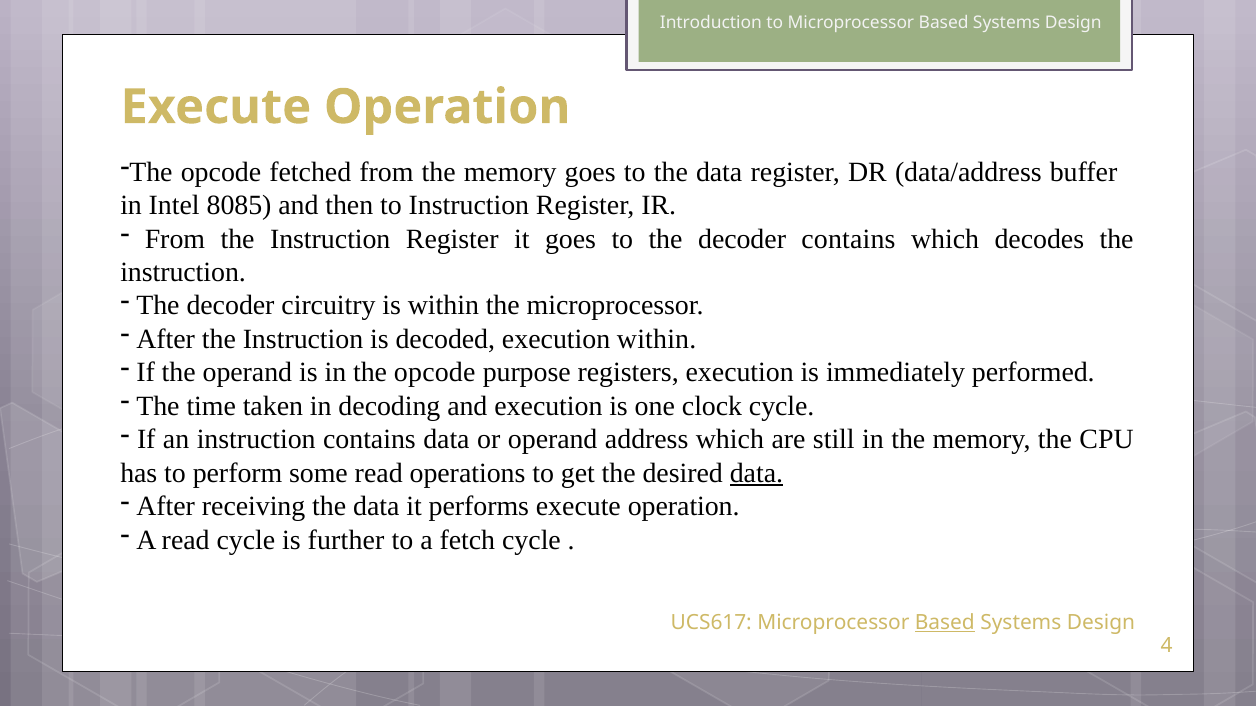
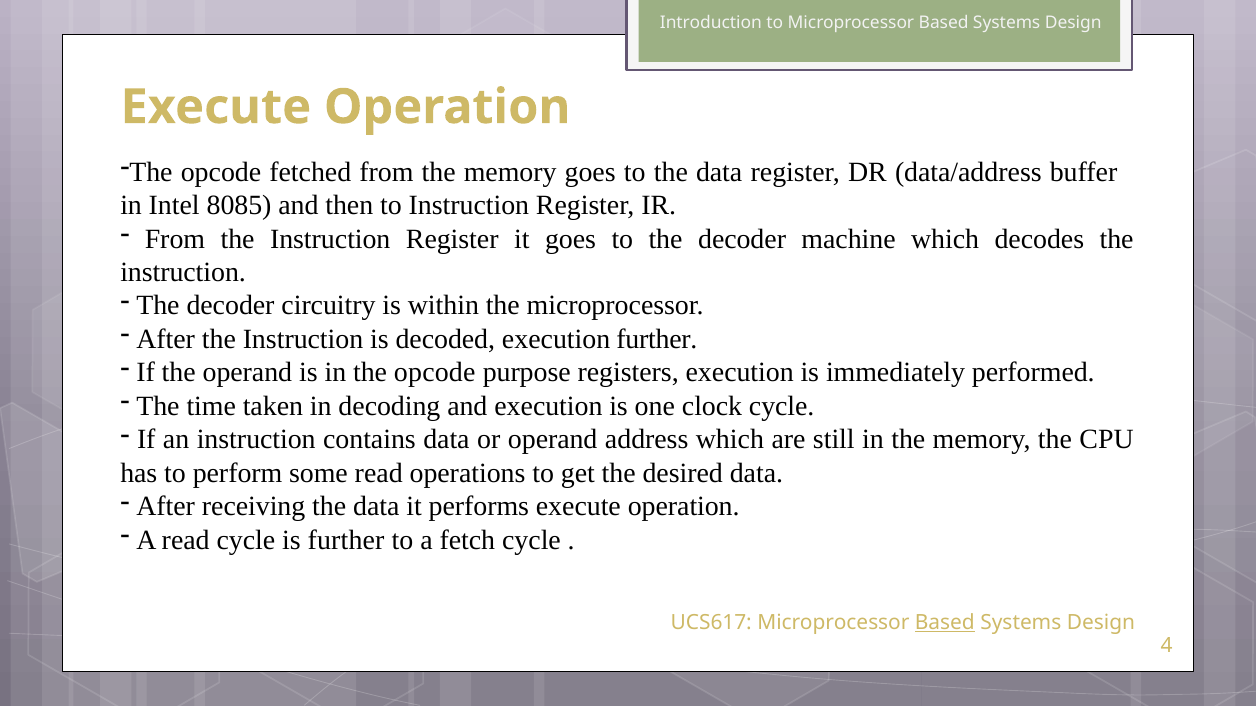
decoder contains: contains -> machine
execution within: within -> further
data at (756, 473) underline: present -> none
